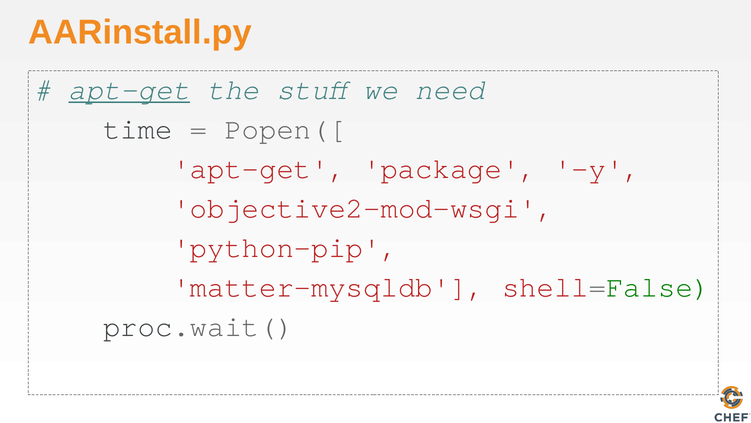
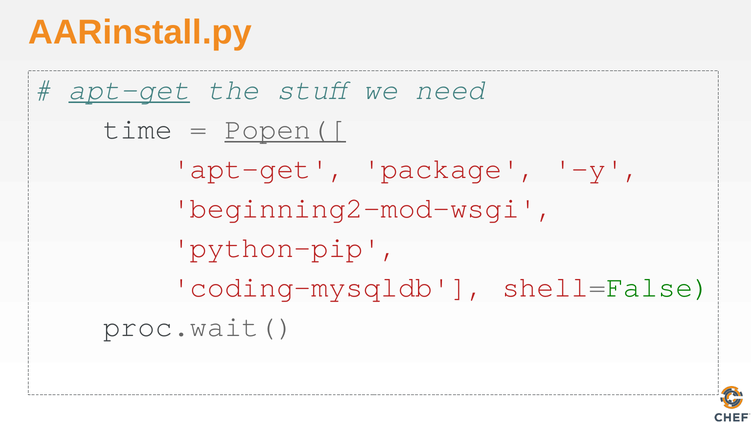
Popen([ underline: none -> present
objective2-mod-wsgi: objective2-mod-wsgi -> beginning2-mod-wsgi
matter-mysqldb: matter-mysqldb -> coding-mysqldb
